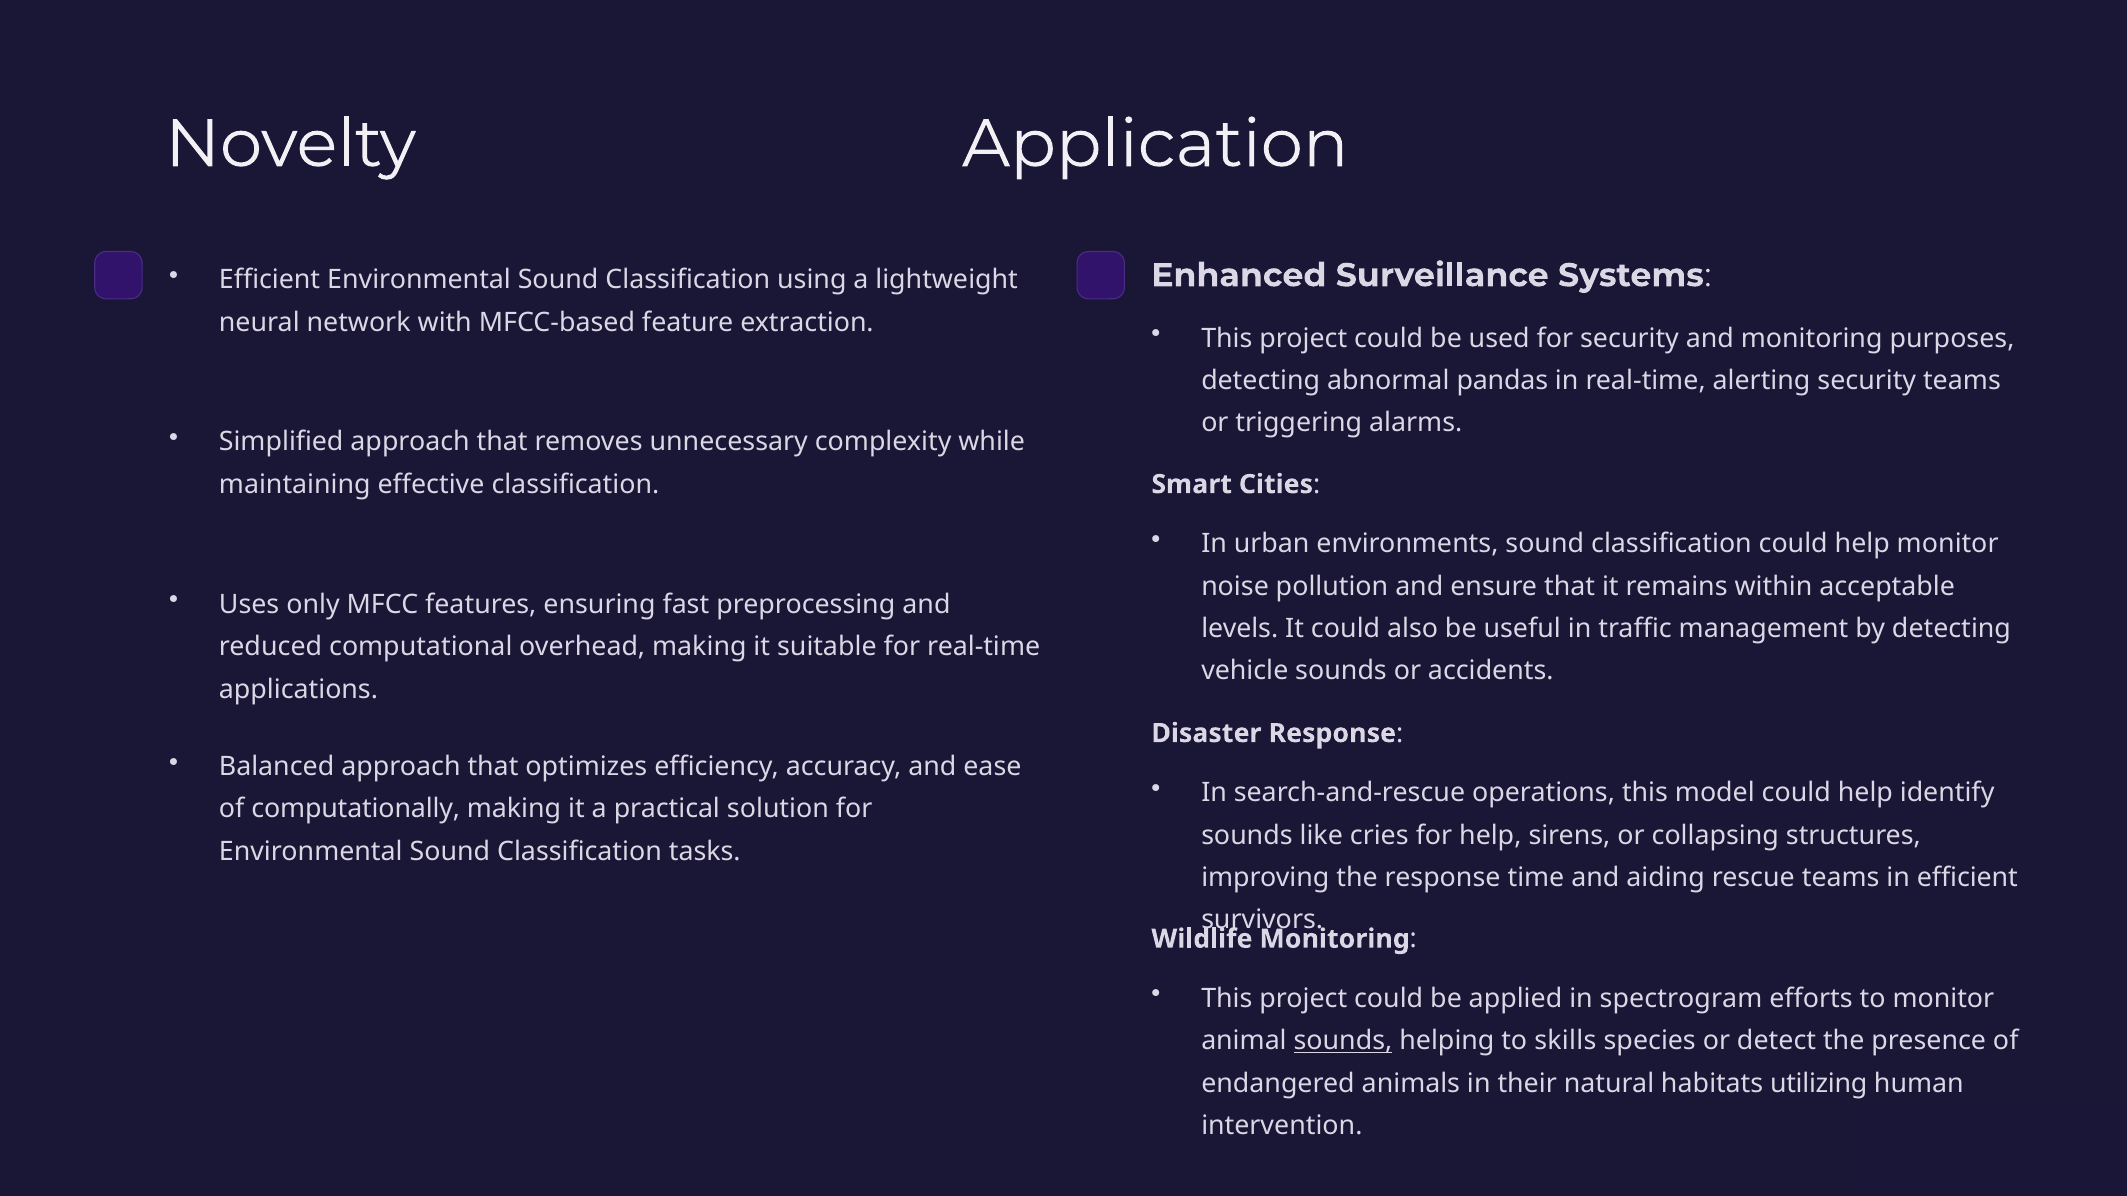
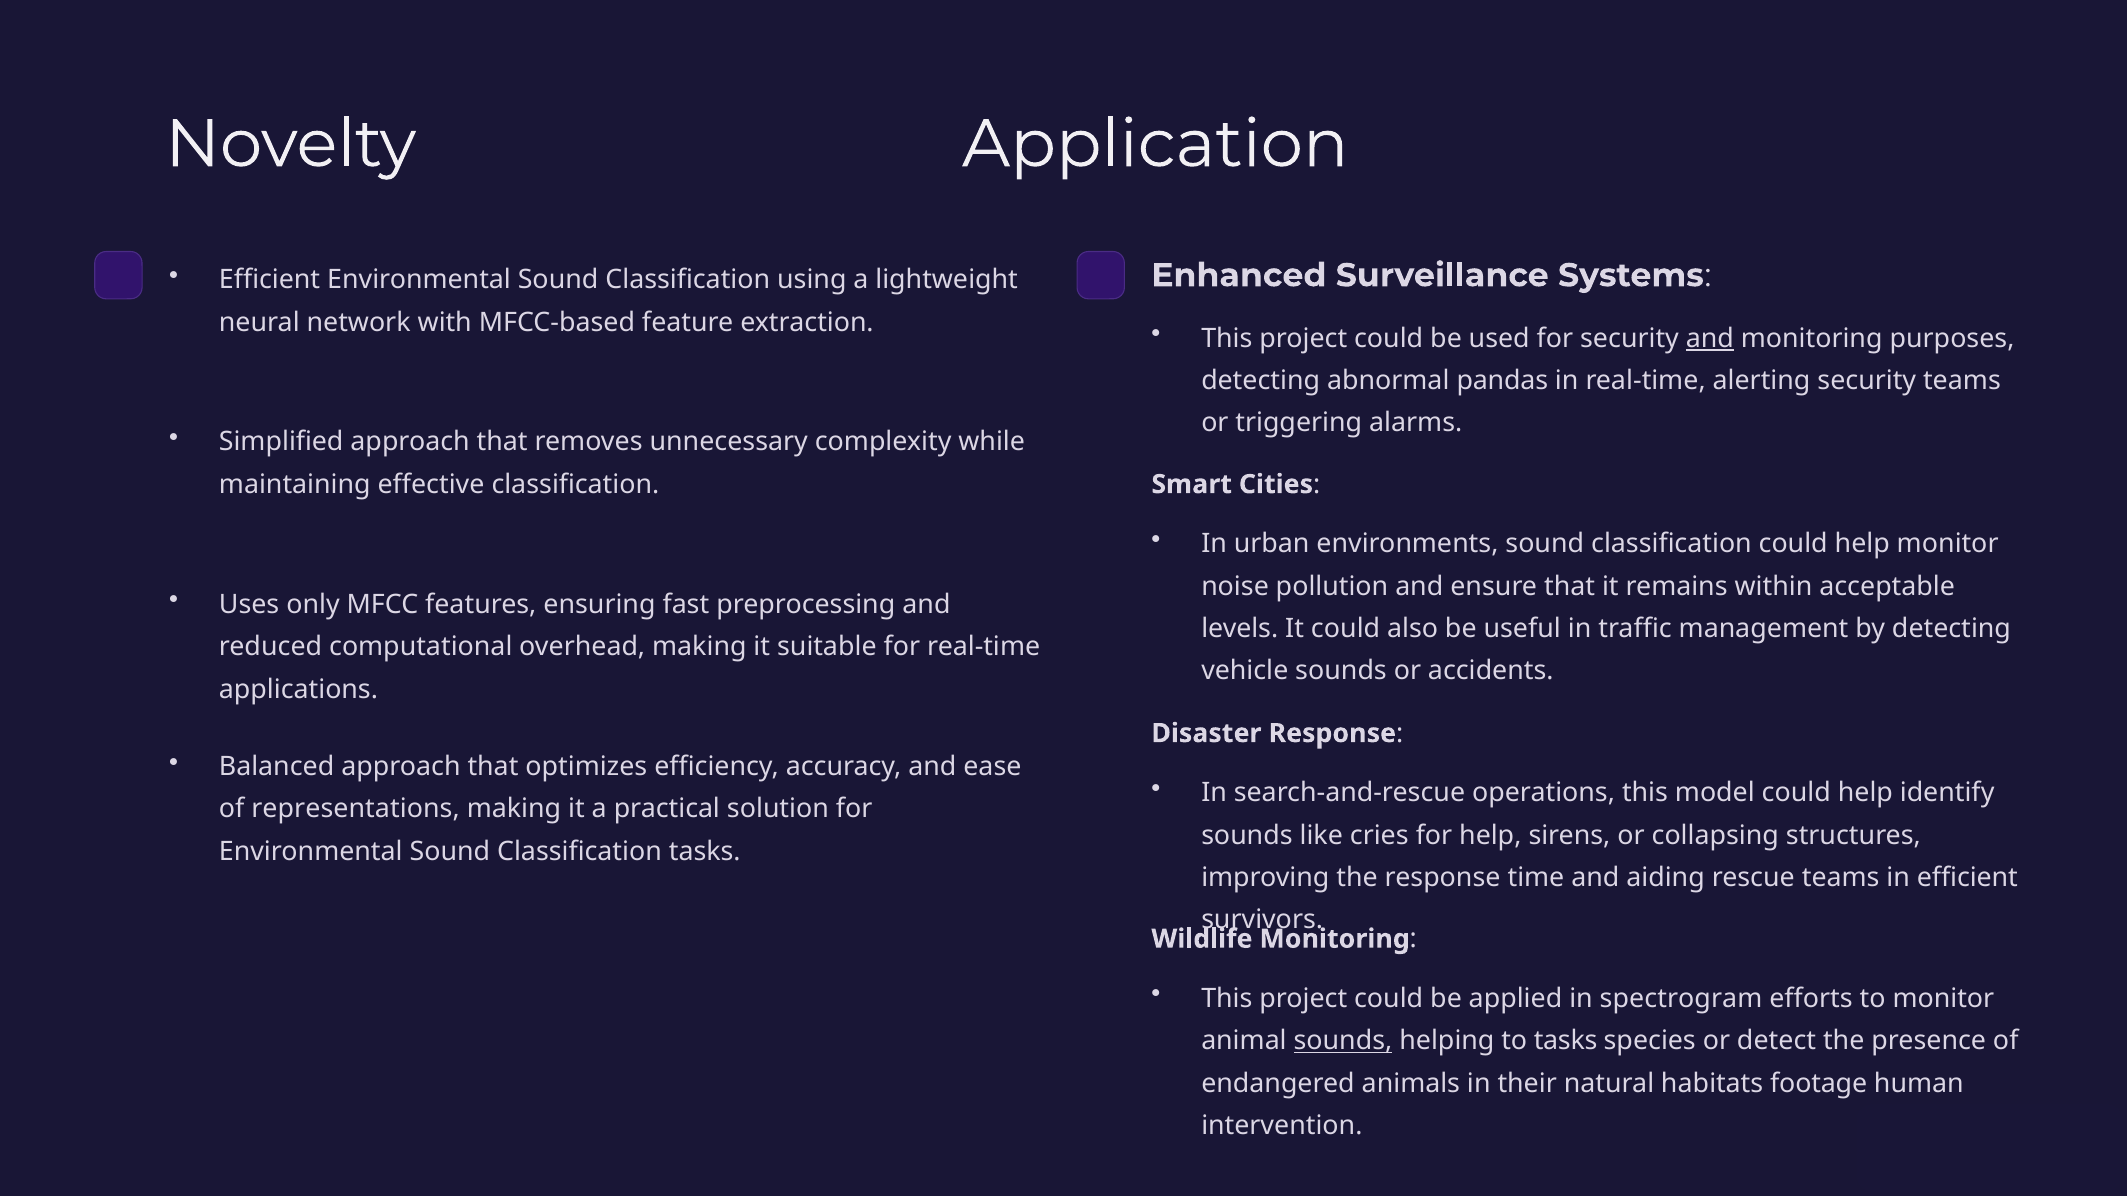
and at (1710, 338) underline: none -> present
computationally: computationally -> representations
to skills: skills -> tasks
utilizing: utilizing -> footage
